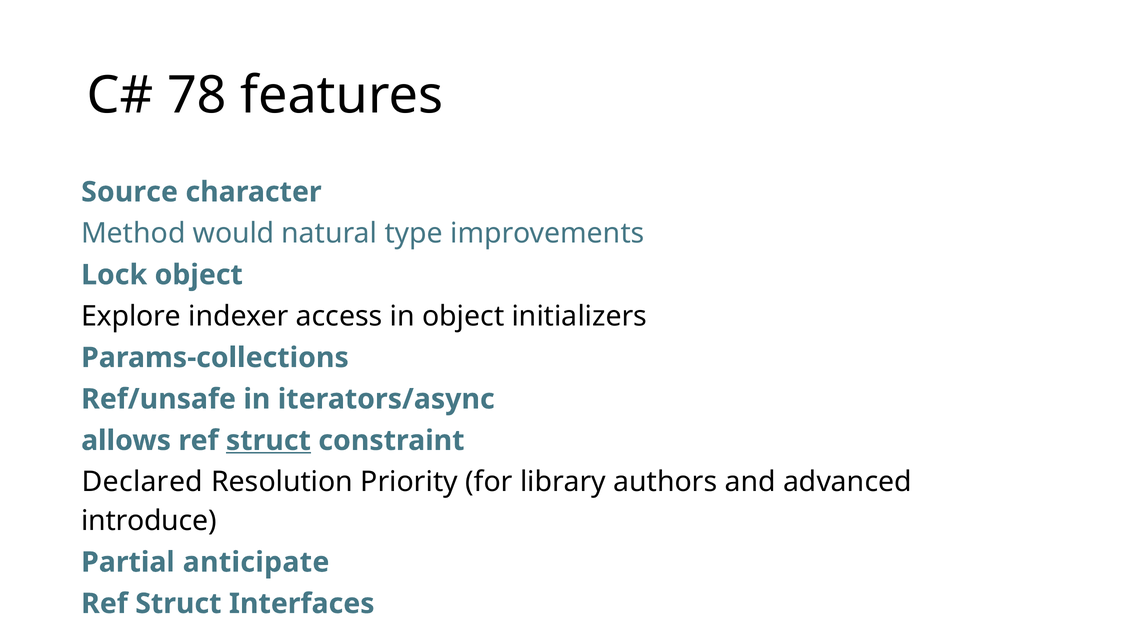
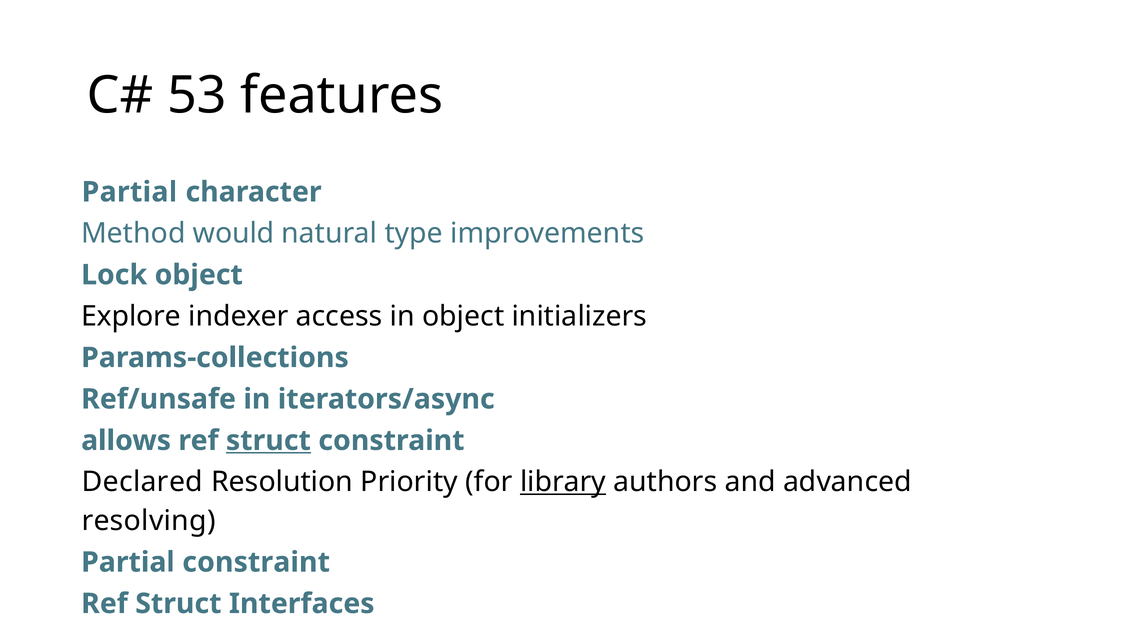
78: 78 -> 53
Source at (130, 192): Source -> Partial
library underline: none -> present
introduce: introduce -> resolving
Partial anticipate: anticipate -> constraint
